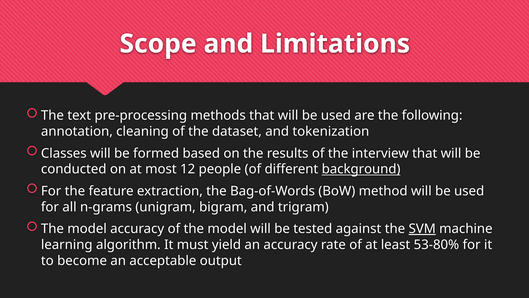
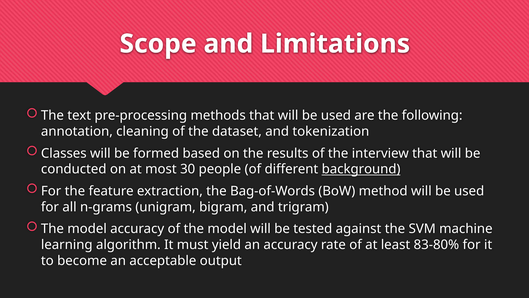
12: 12 -> 30
SVM underline: present -> none
53-80%: 53-80% -> 83-80%
